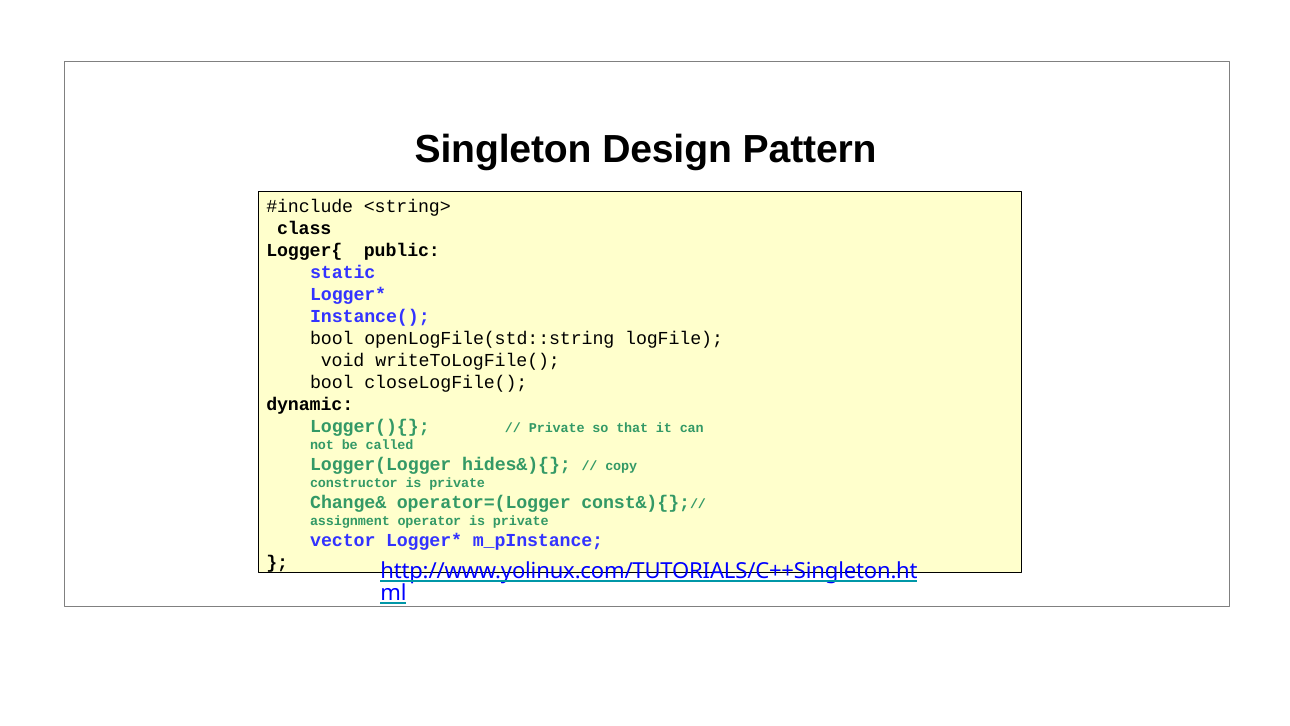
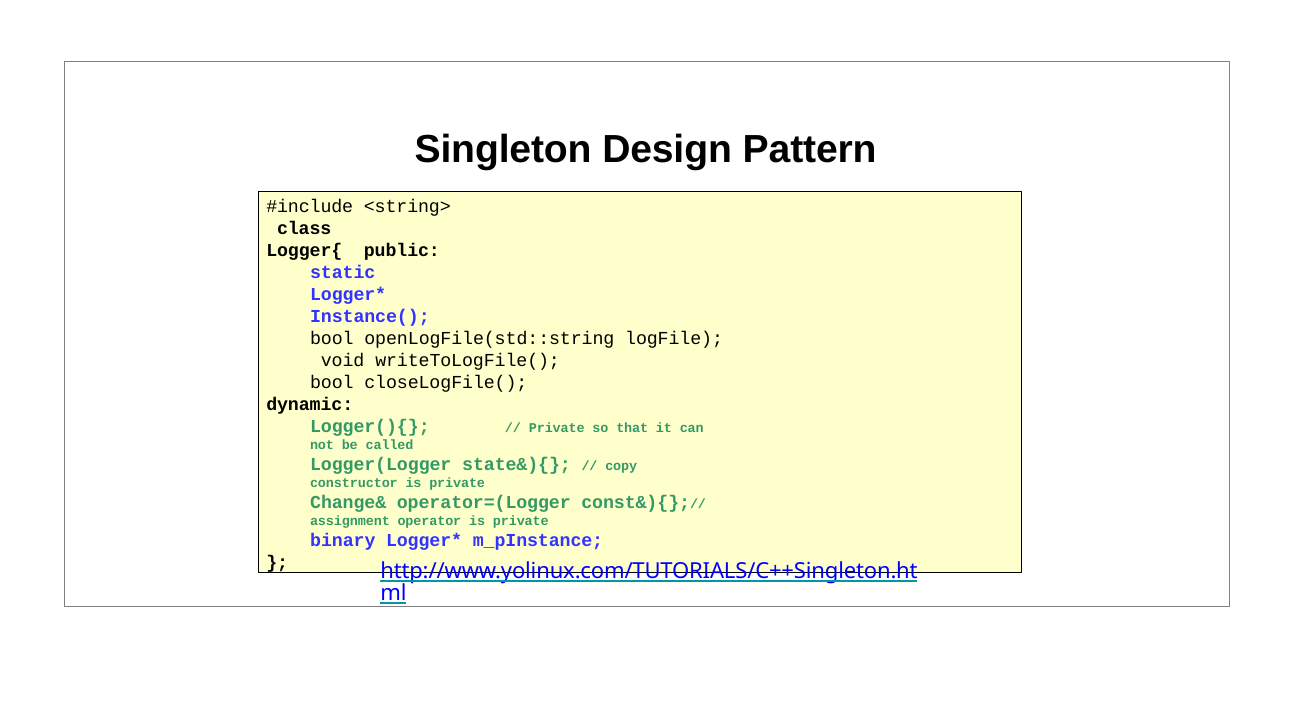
hides&){: hides&){ -> state&){
vector: vector -> binary
